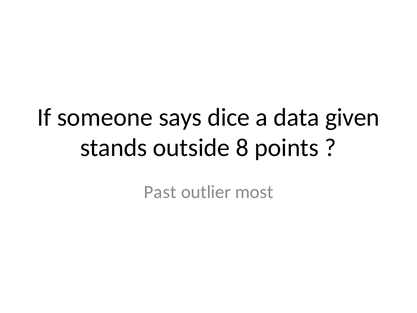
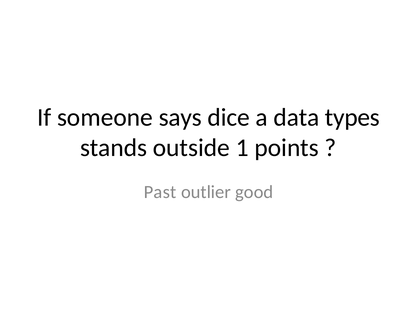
given: given -> types
8: 8 -> 1
most: most -> good
